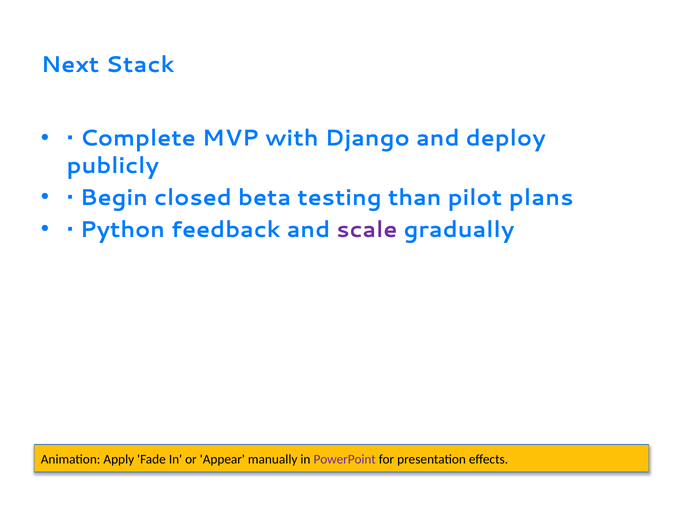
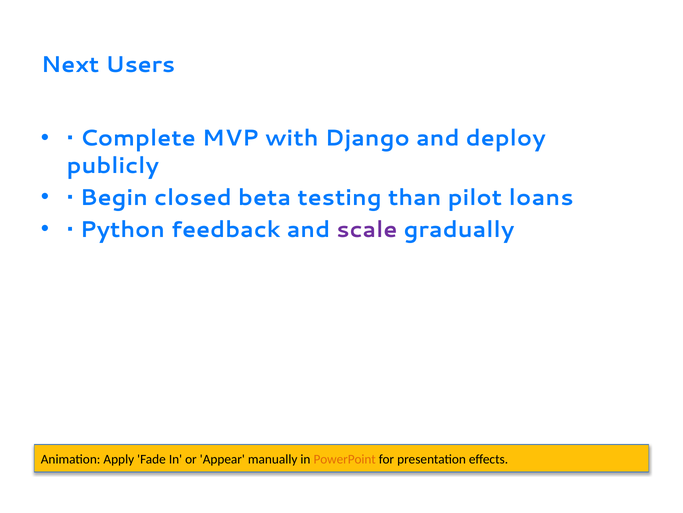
Stack: Stack -> Users
plans: plans -> loans
PowerPoint colour: purple -> orange
